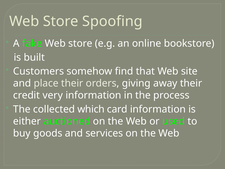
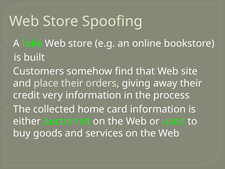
which: which -> home
